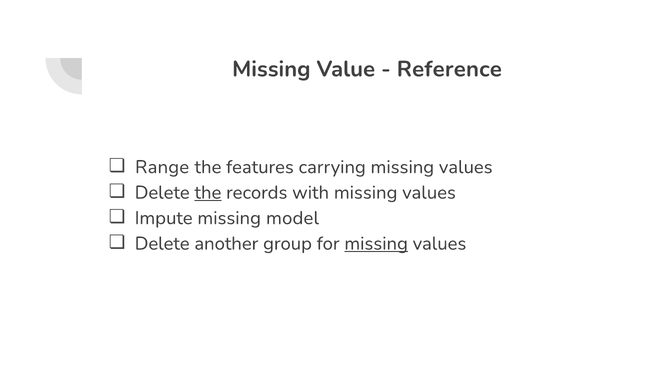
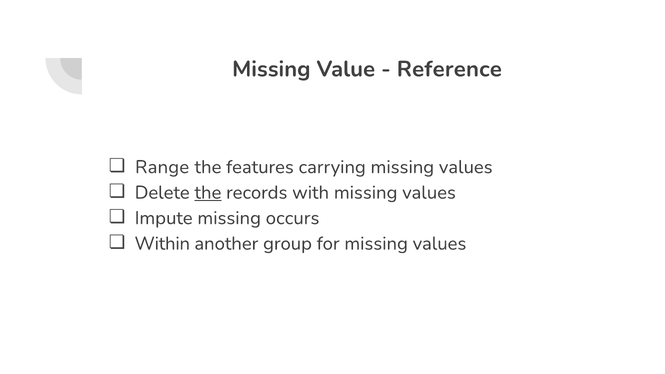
model: model -> occurs
Delete at (162, 244): Delete -> Within
missing at (376, 244) underline: present -> none
